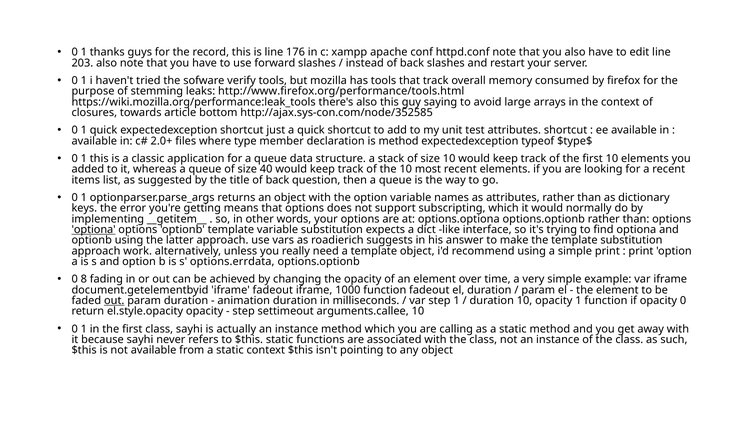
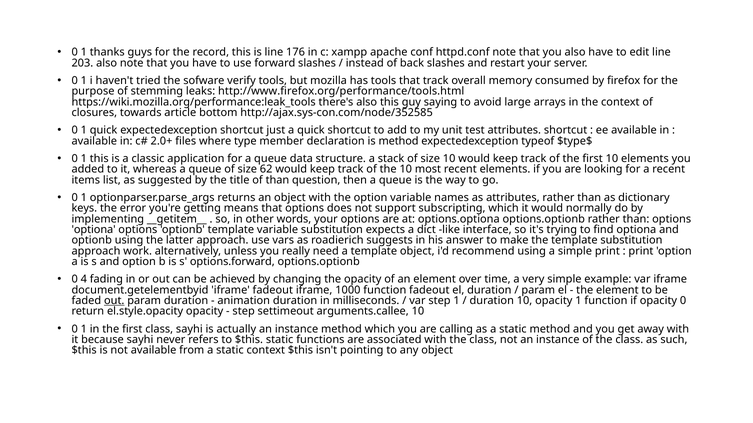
40: 40 -> 62
title of back: back -> than
optiona at (94, 230) underline: present -> none
options.errdata: options.errdata -> options.forward
8: 8 -> 4
